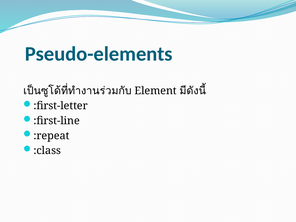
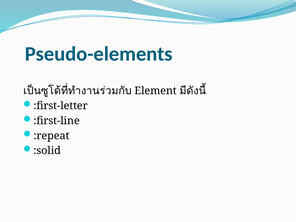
:class: :class -> :solid
